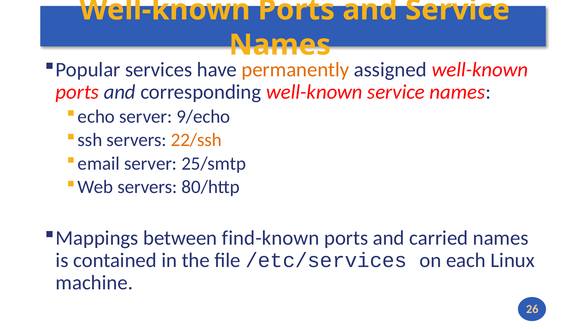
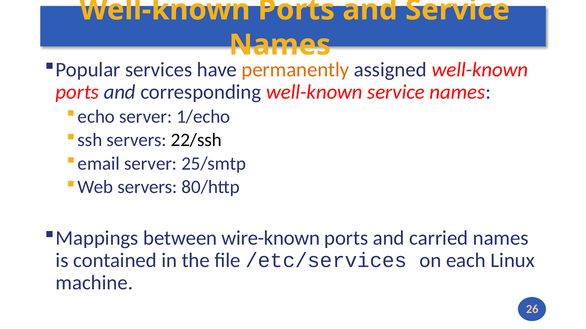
9/echo: 9/echo -> 1/echo
22/ssh colour: orange -> black
find-known: find-known -> wire-known
